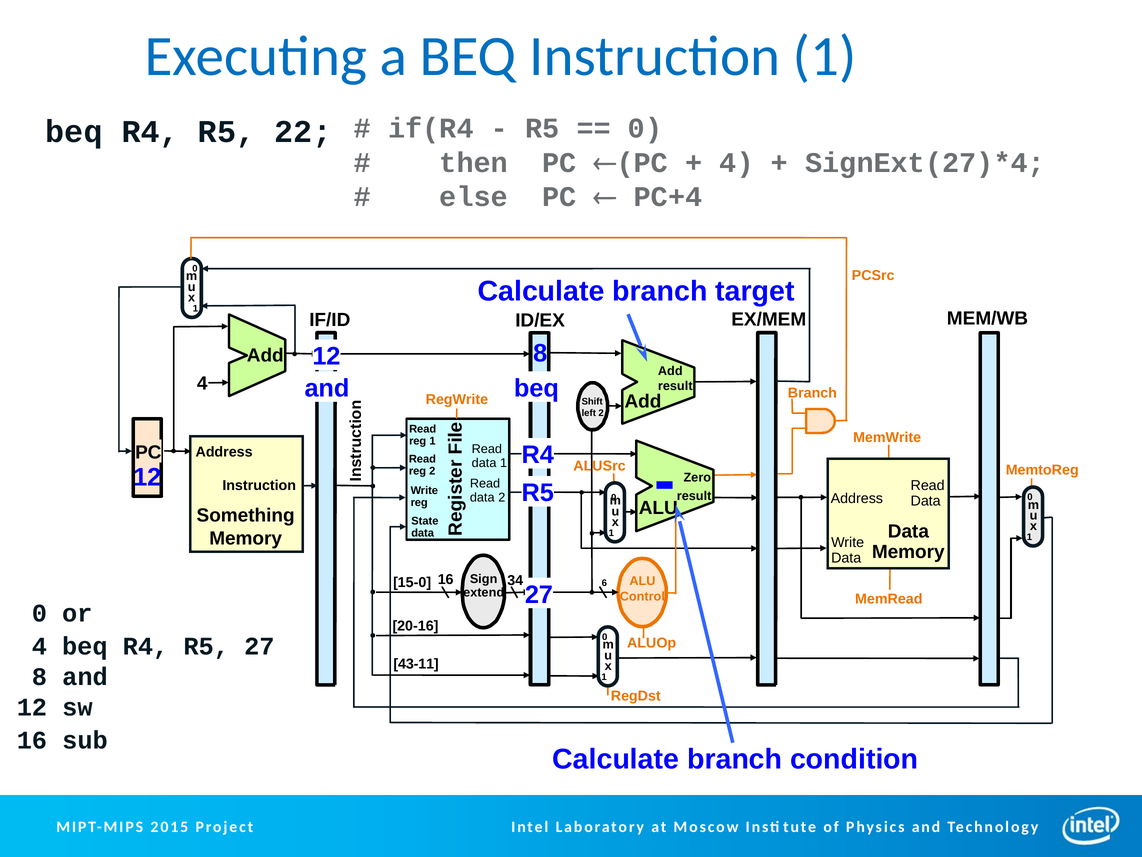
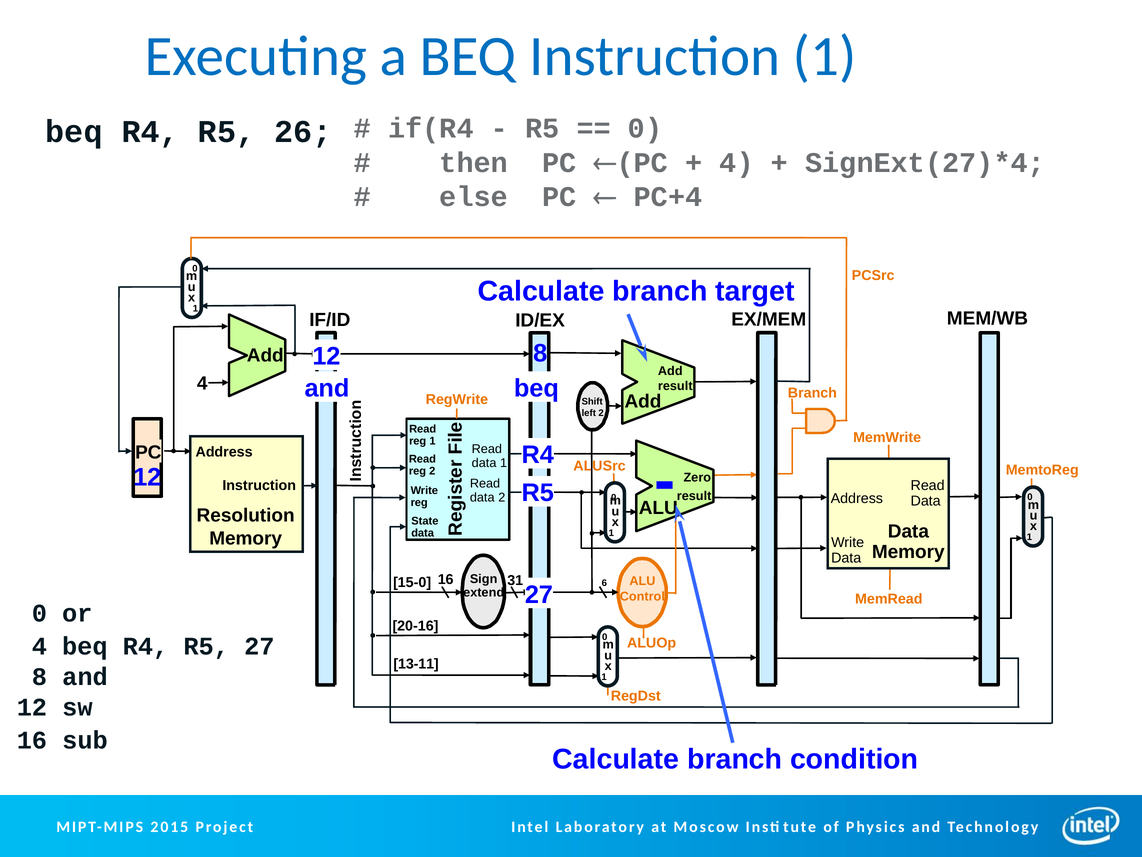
22: 22 -> 26
Something: Something -> Resolution
34: 34 -> 31
43-11: 43-11 -> 13-11
